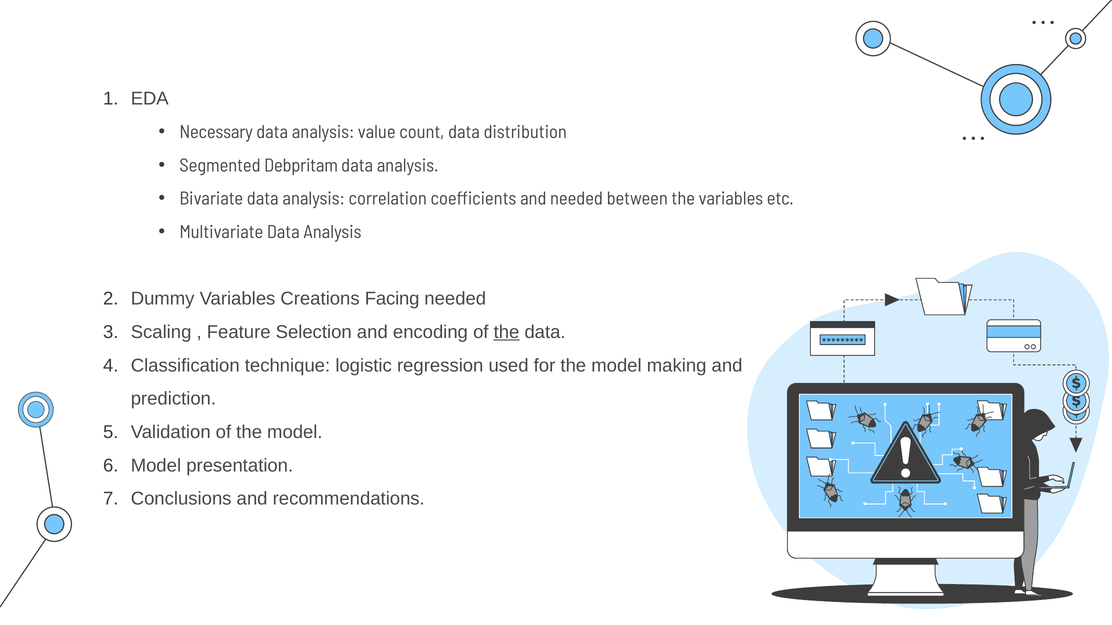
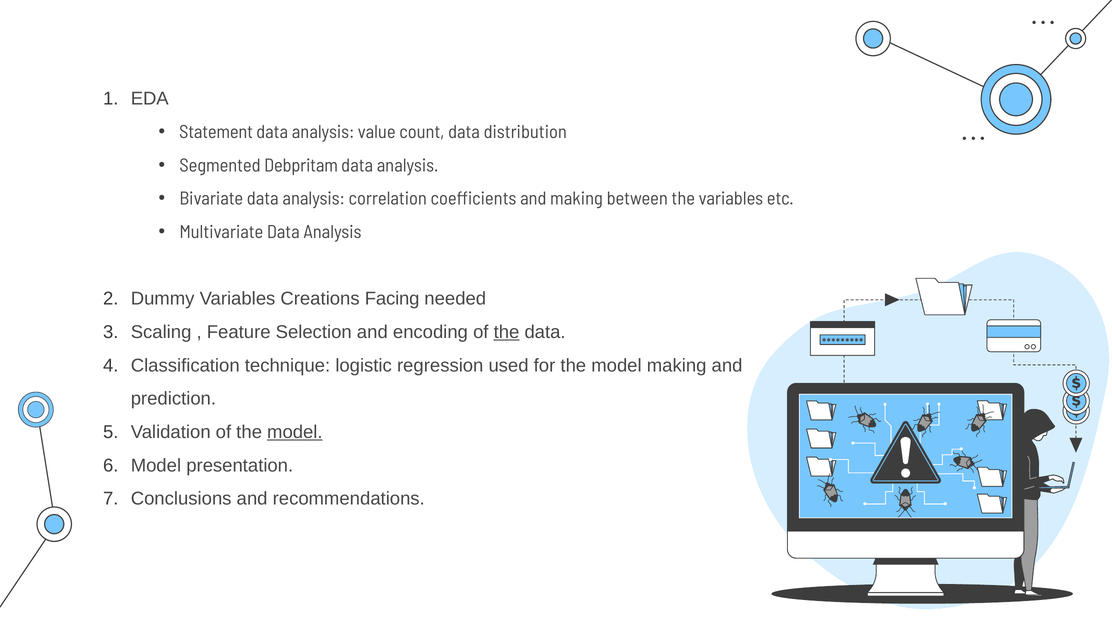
Necessary: Necessary -> Statement
and needed: needed -> making
model at (295, 432) underline: none -> present
